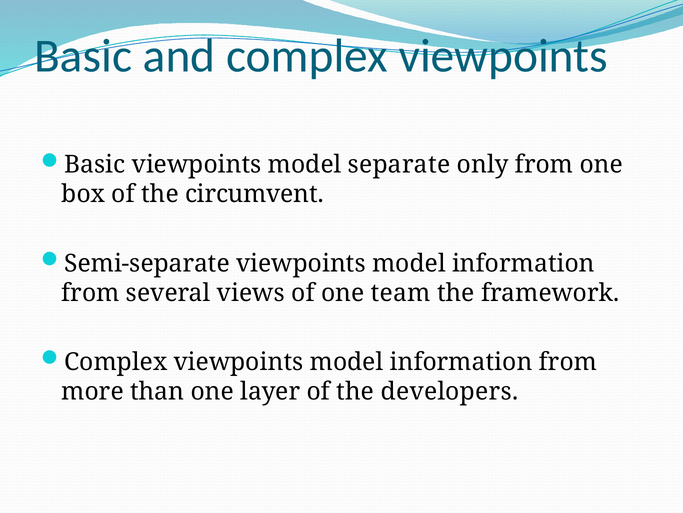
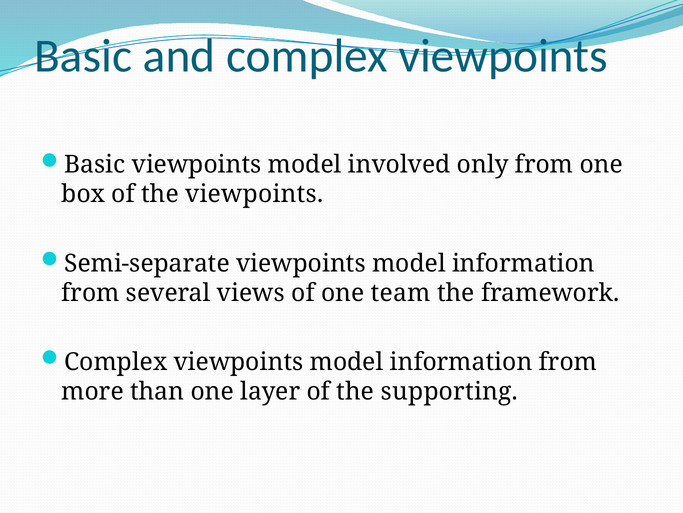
separate: separate -> involved
the circumvent: circumvent -> viewpoints
developers: developers -> supporting
